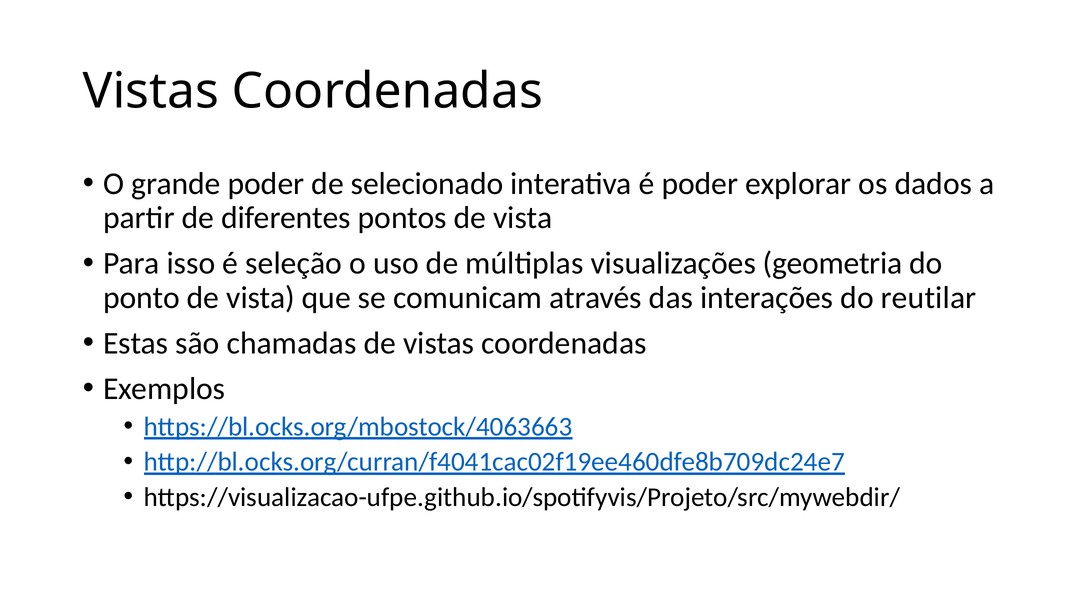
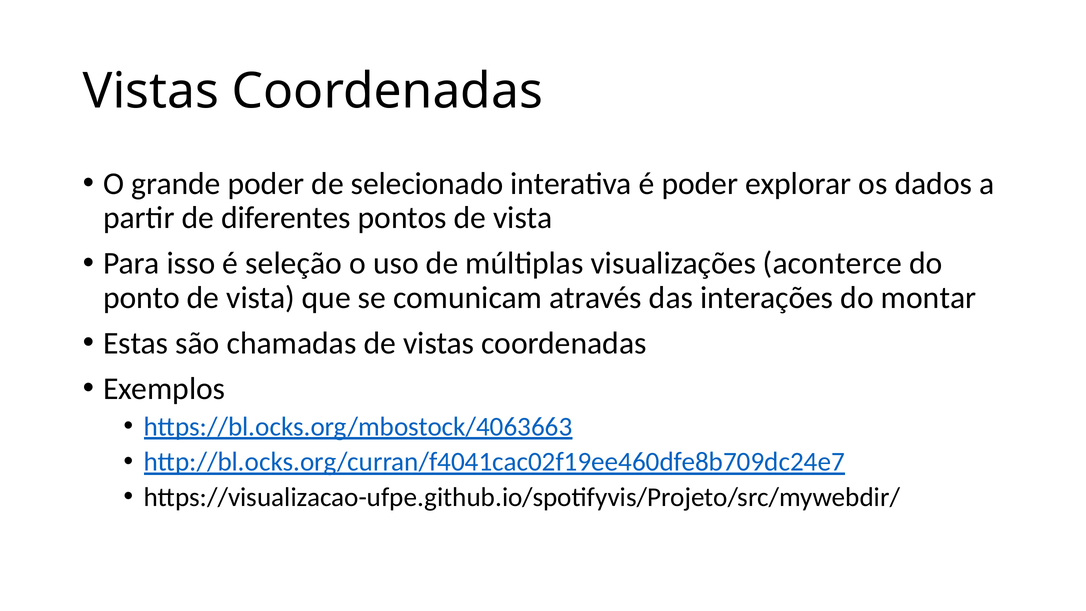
geometria: geometria -> aconterce
reutilar: reutilar -> montar
